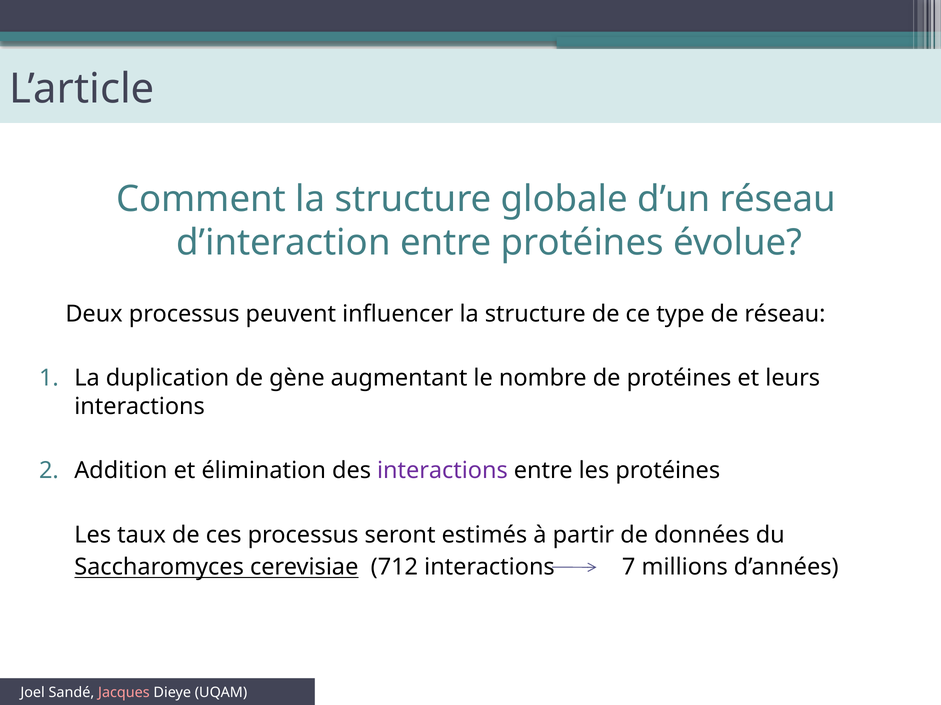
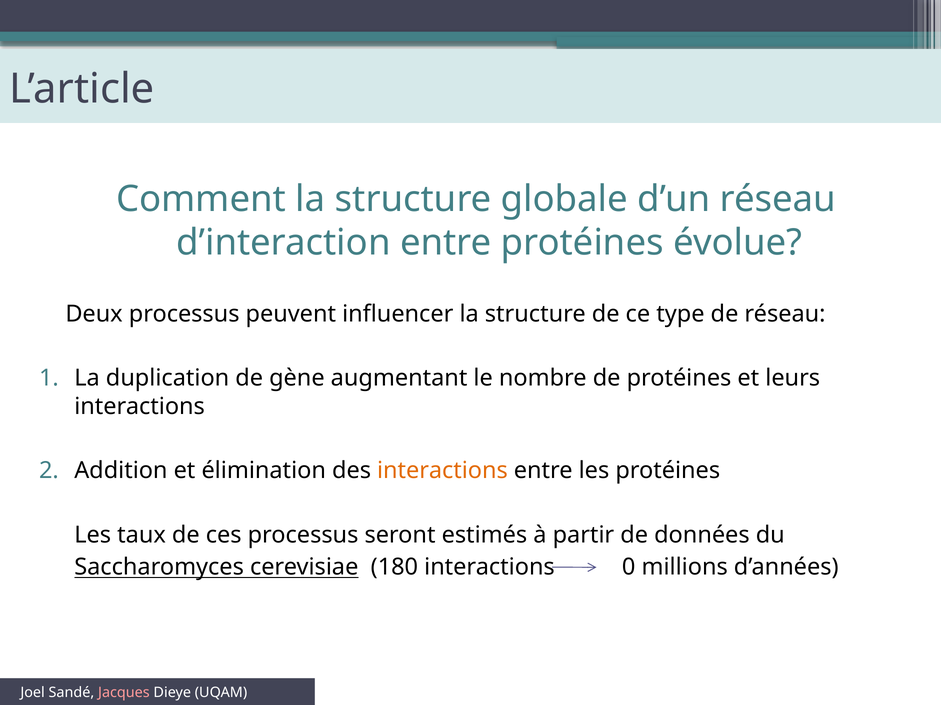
interactions at (442, 471) colour: purple -> orange
712: 712 -> 180
7: 7 -> 0
